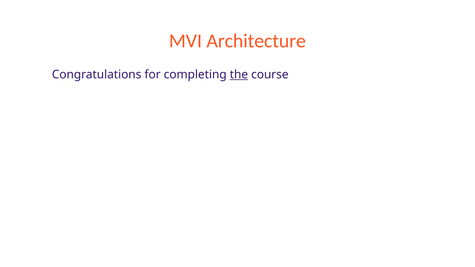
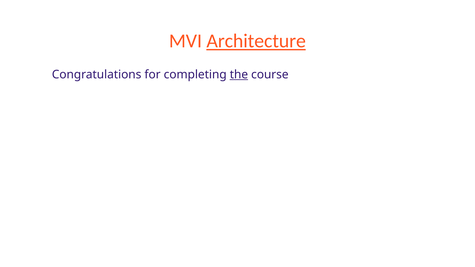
Architecture underline: none -> present
